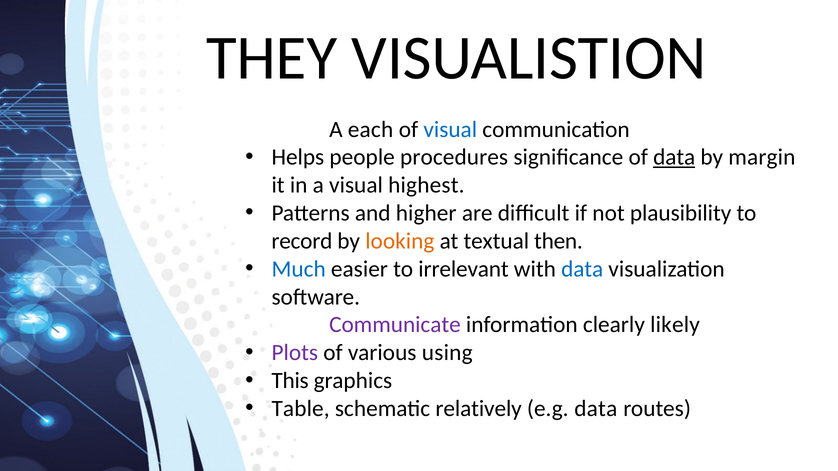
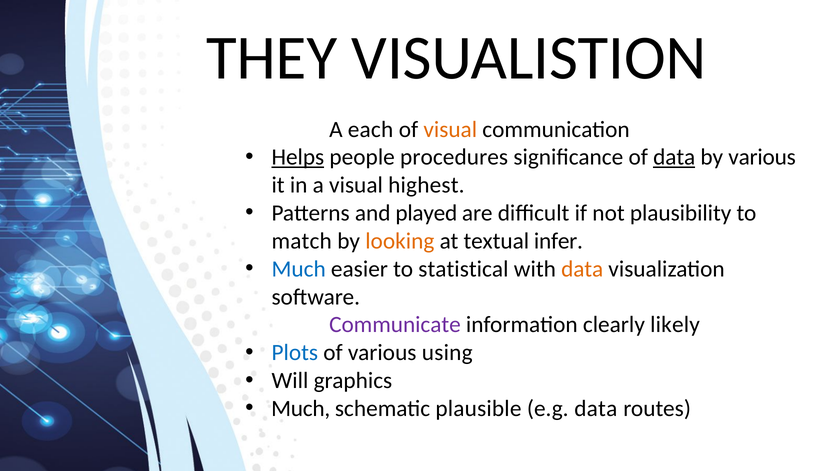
visual at (450, 129) colour: blue -> orange
Helps underline: none -> present
by margin: margin -> various
higher: higher -> played
record: record -> match
then: then -> infer
irrelevant: irrelevant -> statistical
data at (582, 269) colour: blue -> orange
Plots colour: purple -> blue
This: This -> Will
Table at (301, 409): Table -> Much
relatively: relatively -> plausible
